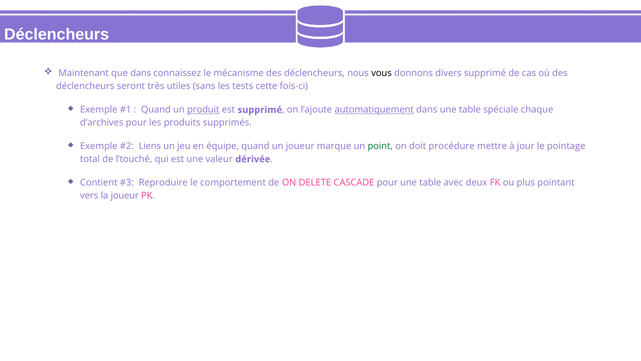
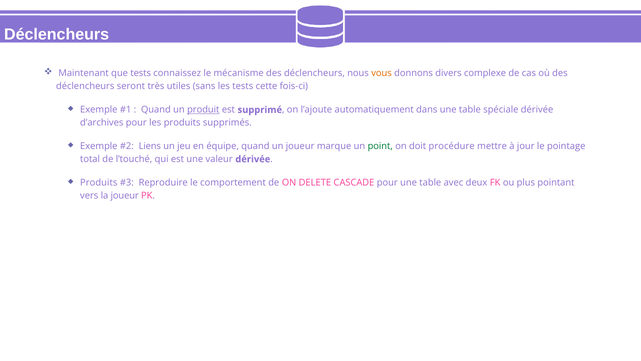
que dans: dans -> tests
vous colour: black -> orange
divers supprimé: supprimé -> complexe
automatiquement underline: present -> none
spéciale chaque: chaque -> dérivée
Contient at (99, 183): Contient -> Produits
